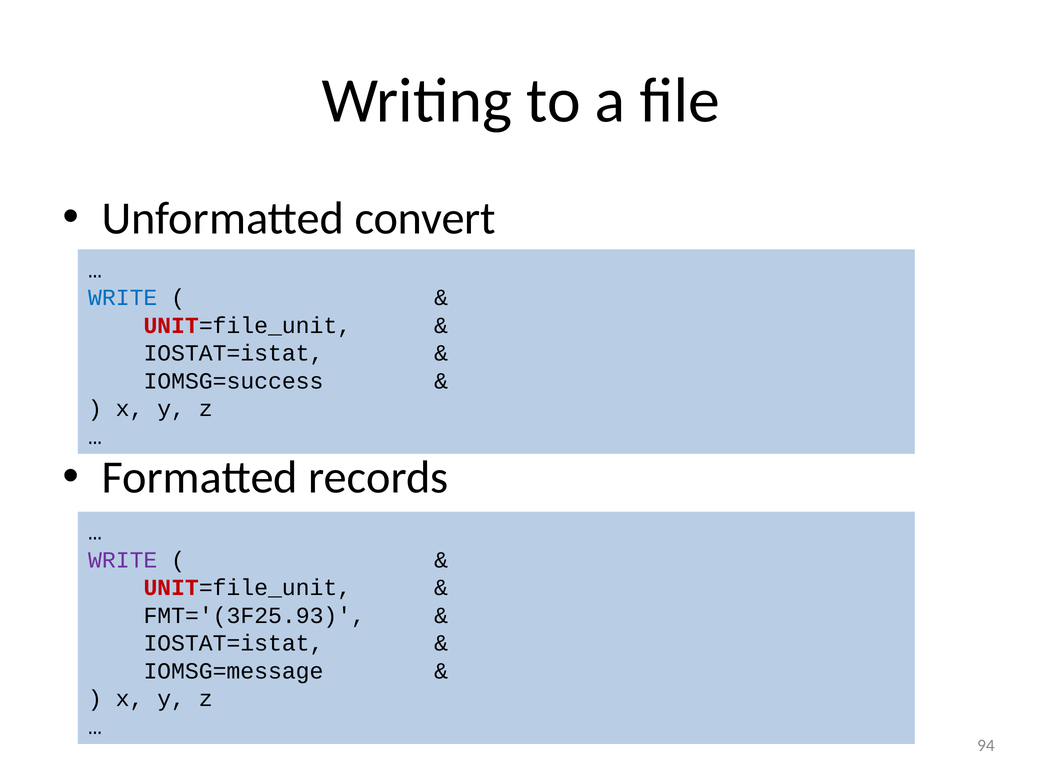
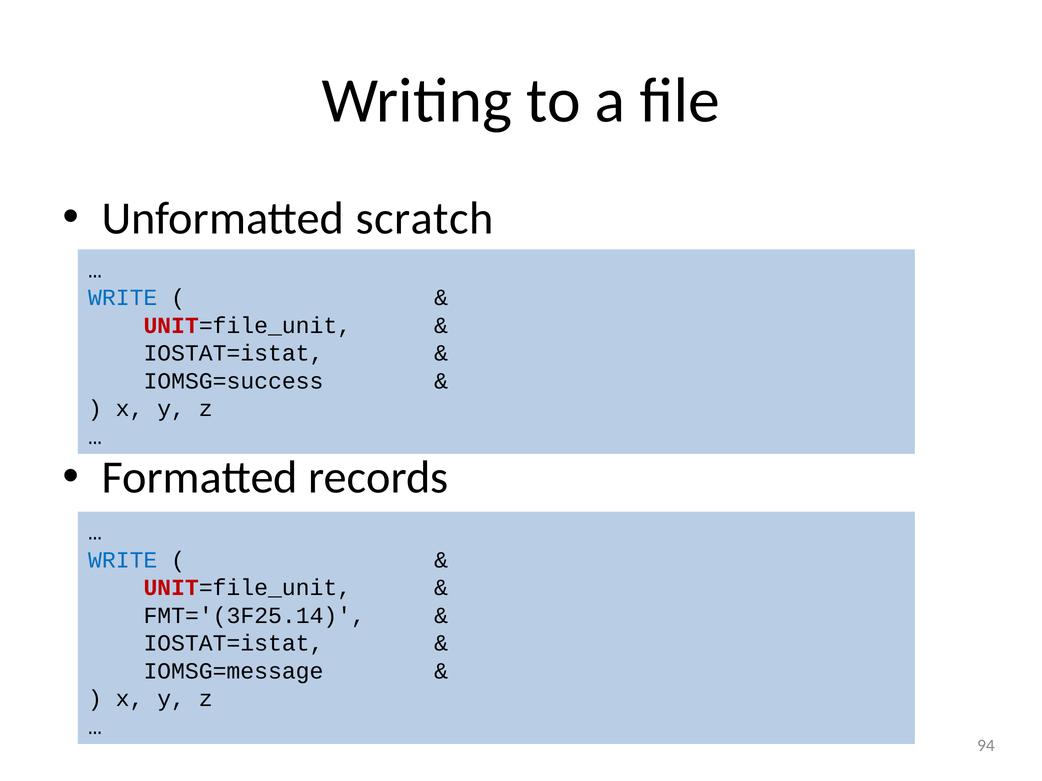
convert: convert -> scratch
WRITE at (123, 560) colour: purple -> blue
FMT='(3F25.93: FMT='(3F25.93 -> FMT='(3F25.14
